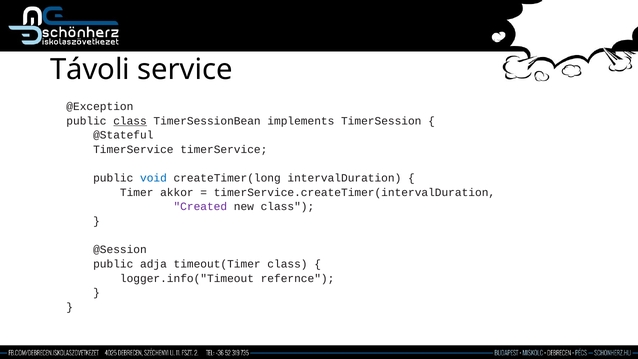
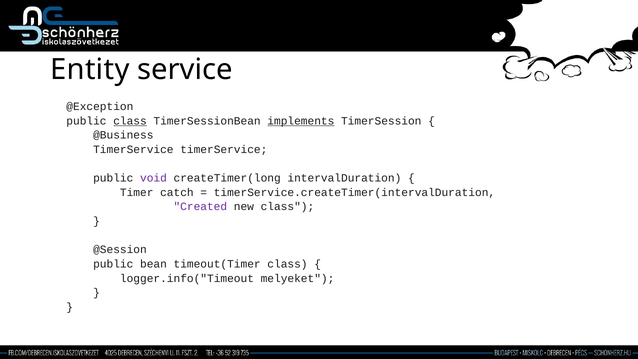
Távoli: Távoli -> Entity
implements underline: none -> present
@Stateful: @Stateful -> @Business
void colour: blue -> purple
akkor: akkor -> catch
adja: adja -> bean
refernce: refernce -> melyeket
